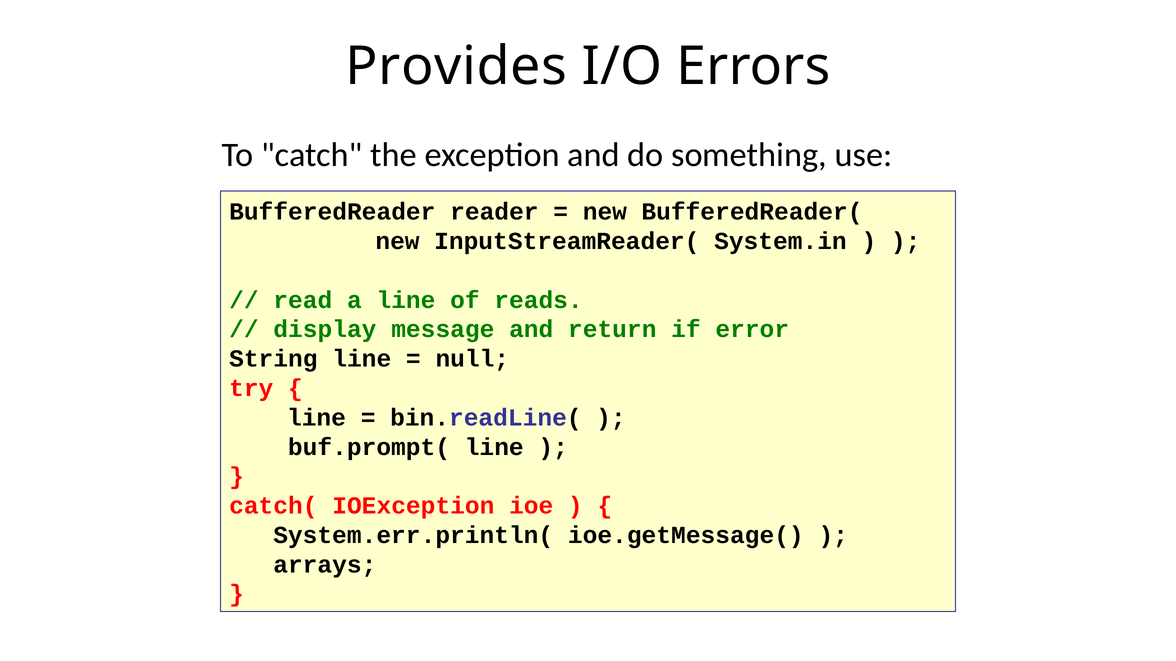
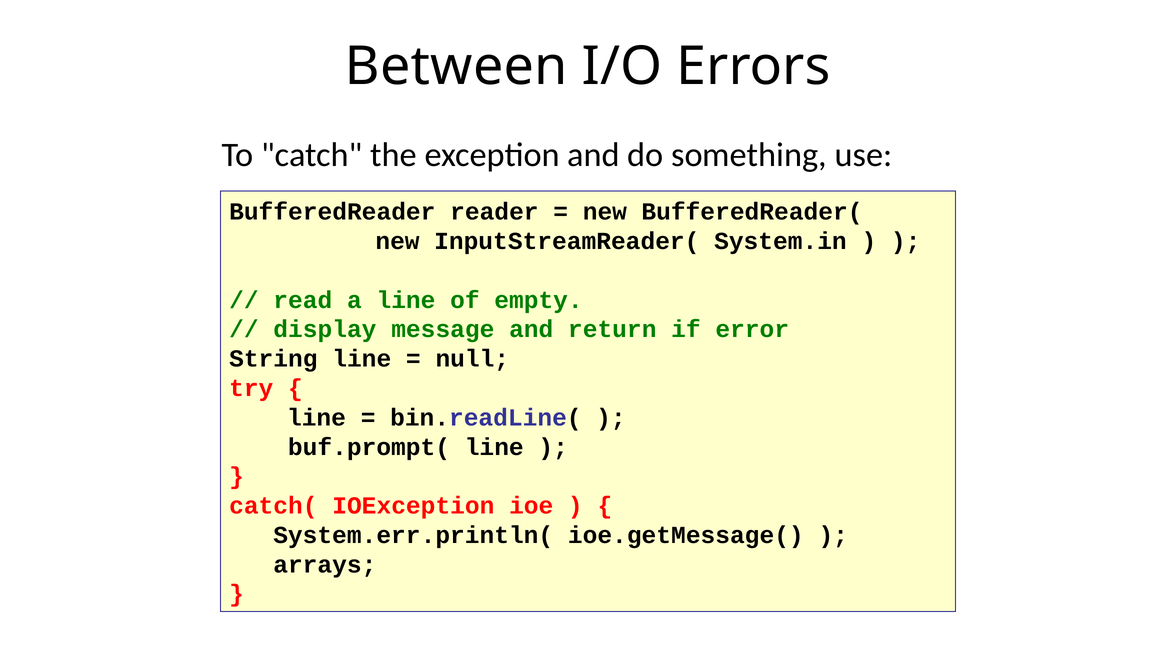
Provides: Provides -> Between
reads: reads -> empty
